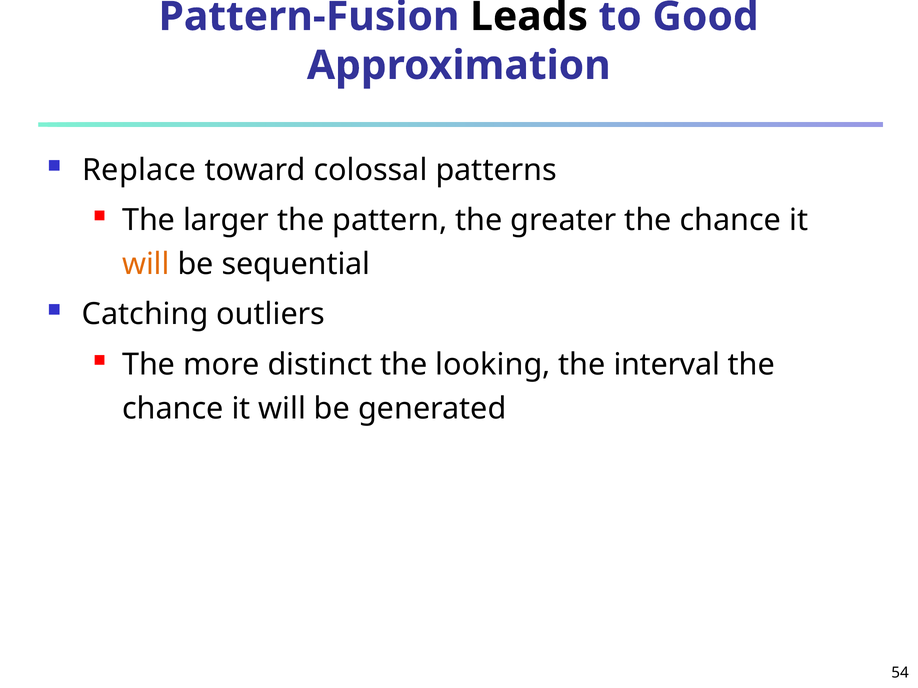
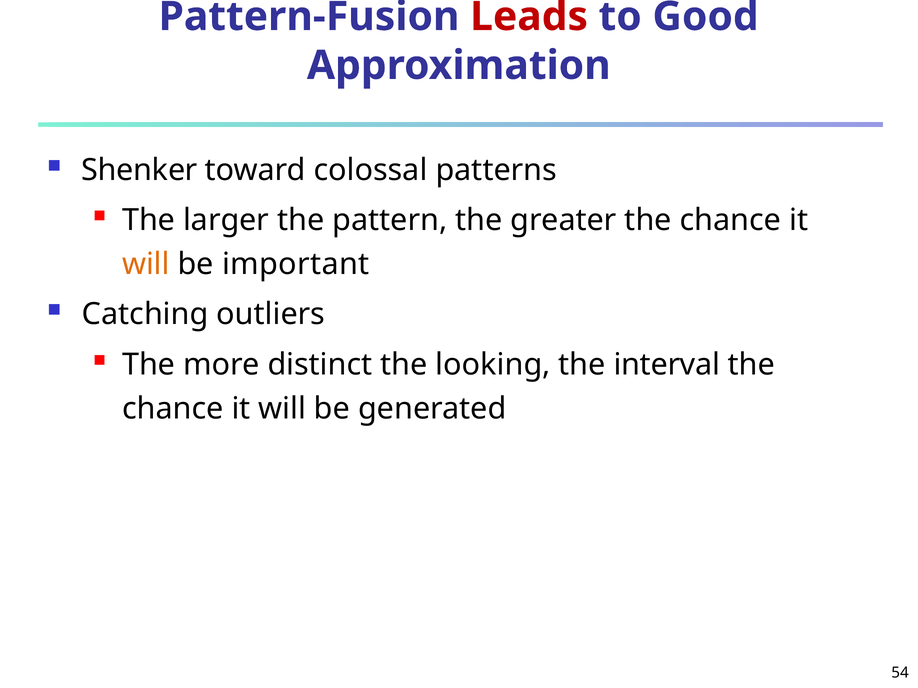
Leads colour: black -> red
Replace: Replace -> Shenker
sequential: sequential -> important
